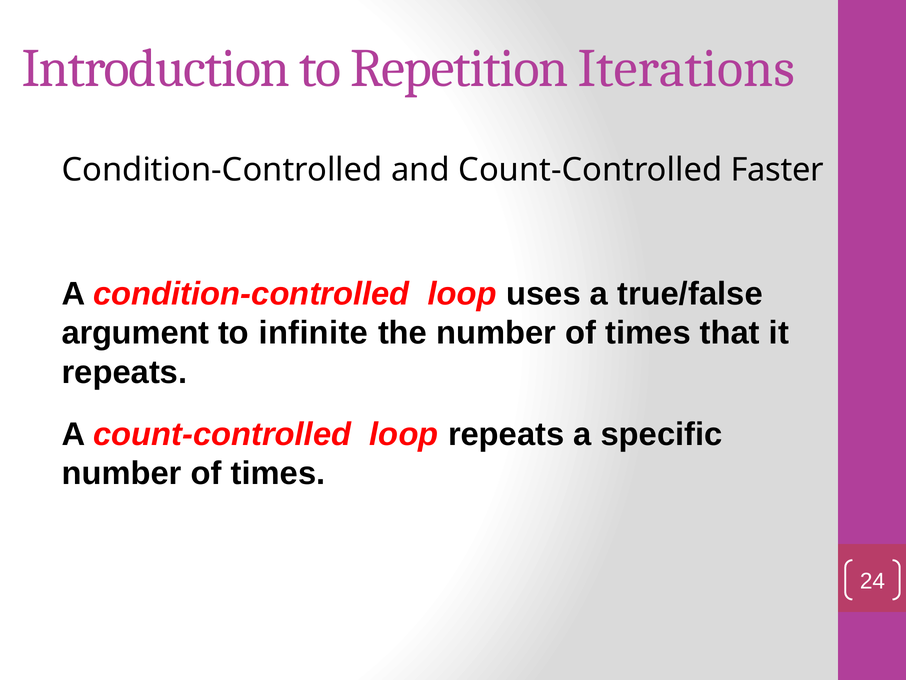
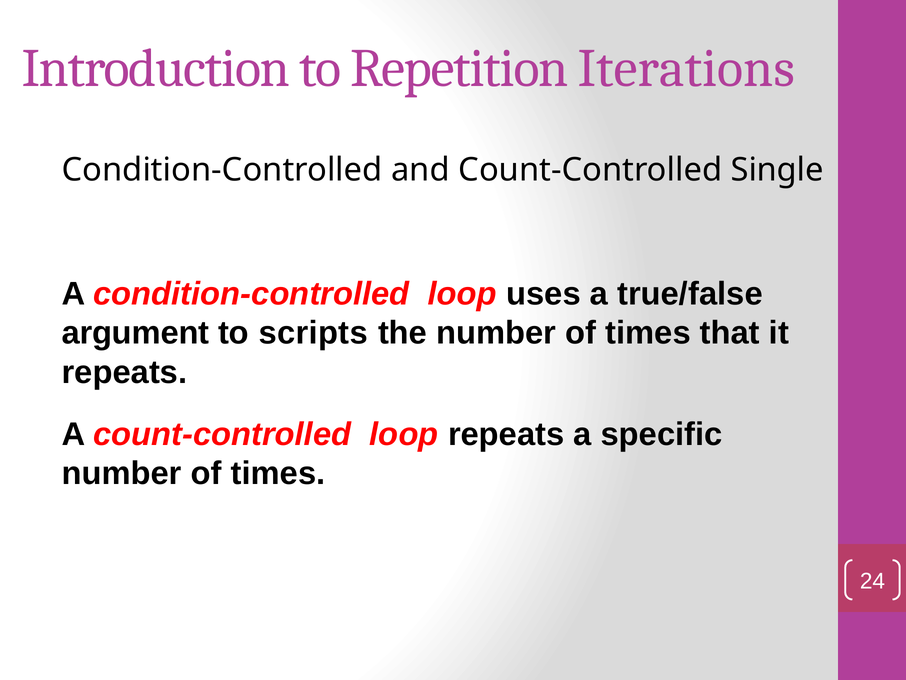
Faster: Faster -> Single
infinite: infinite -> scripts
